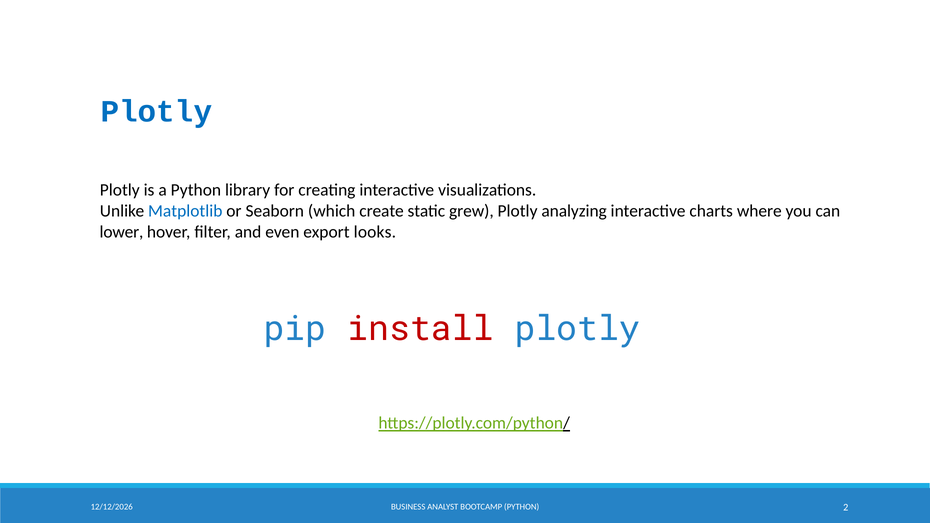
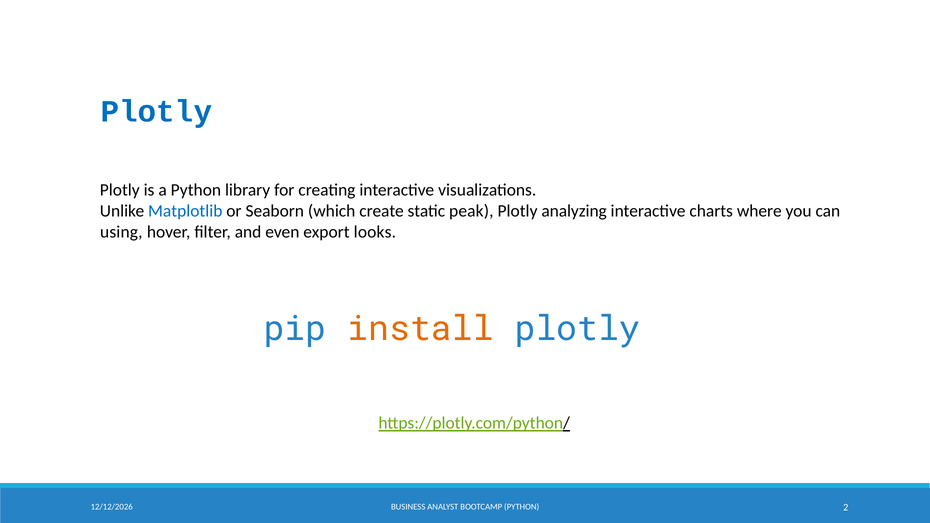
grew: grew -> peak
lower: lower -> using
install colour: red -> orange
